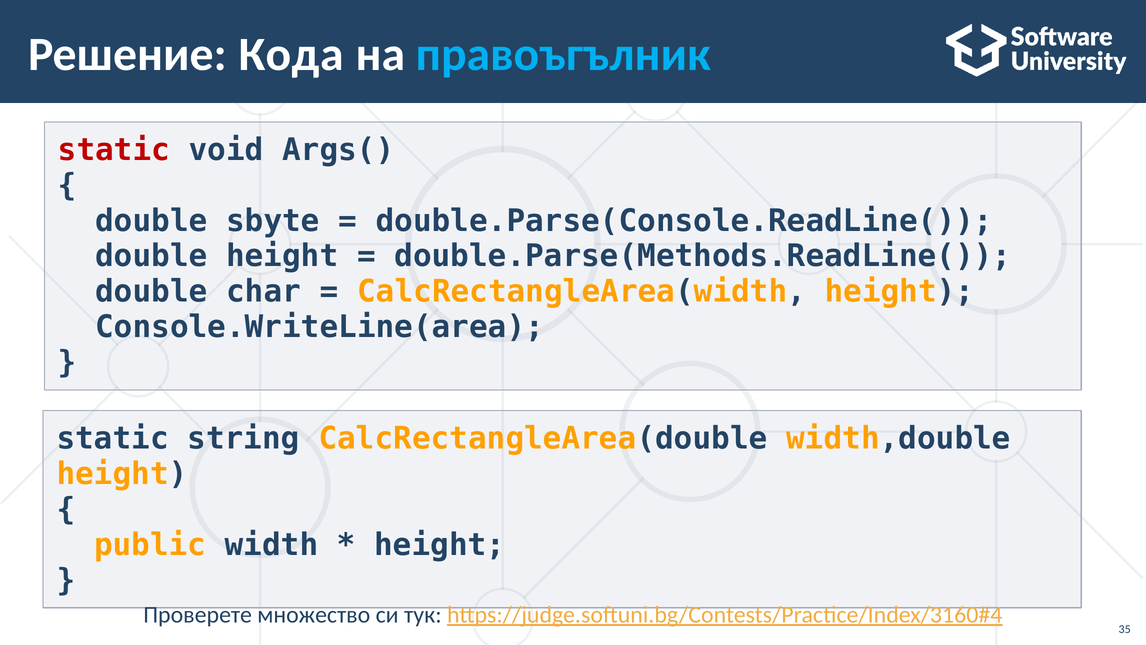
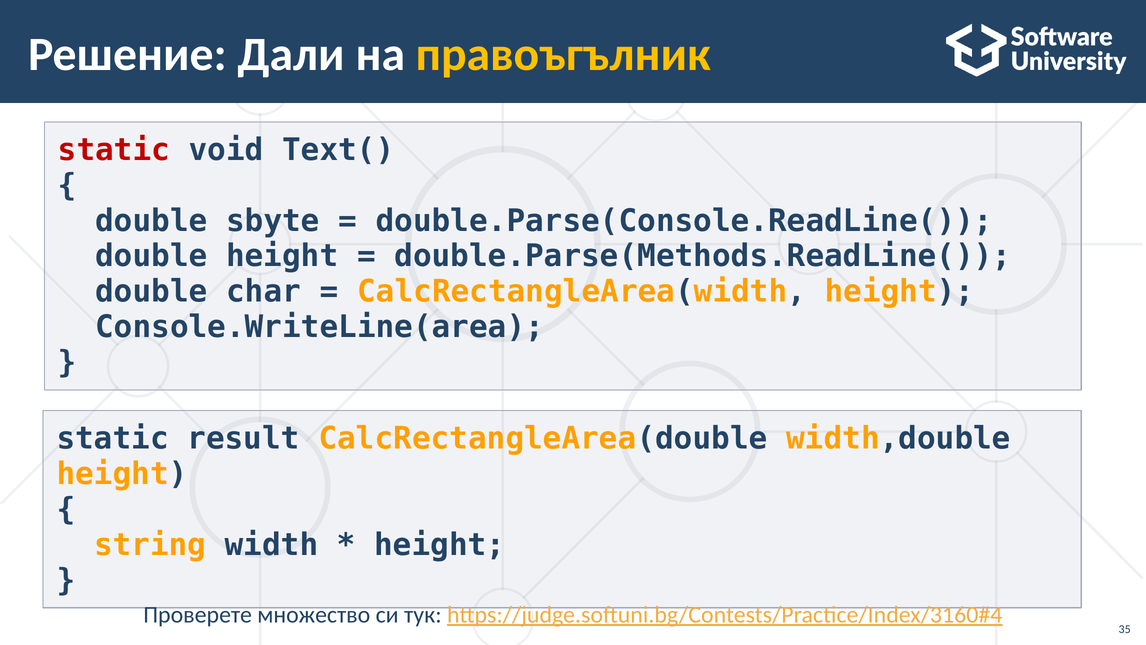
Кода: Кода -> Дали
правоъгълник colour: light blue -> yellow
Args(: Args( -> Text(
string: string -> result
public: public -> string
